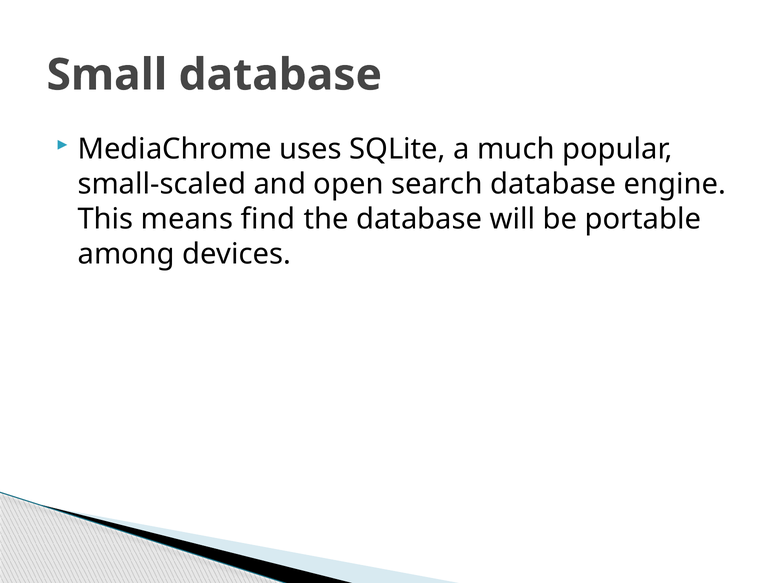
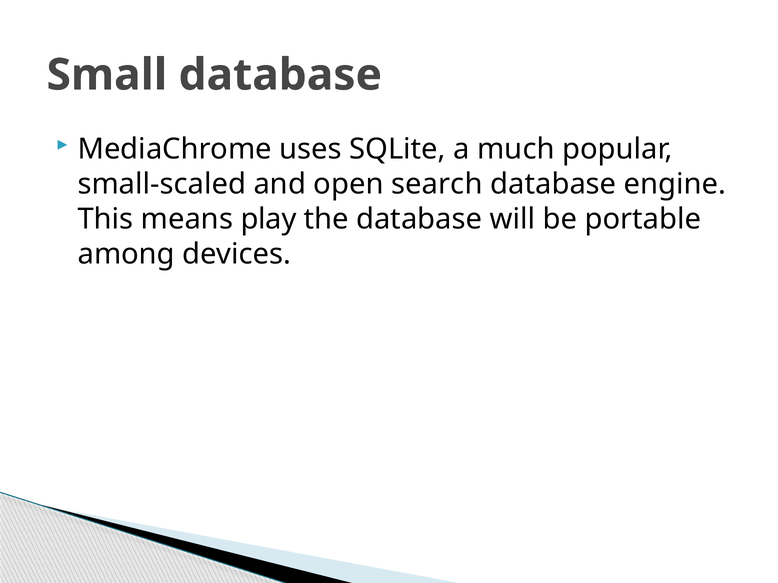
find: find -> play
